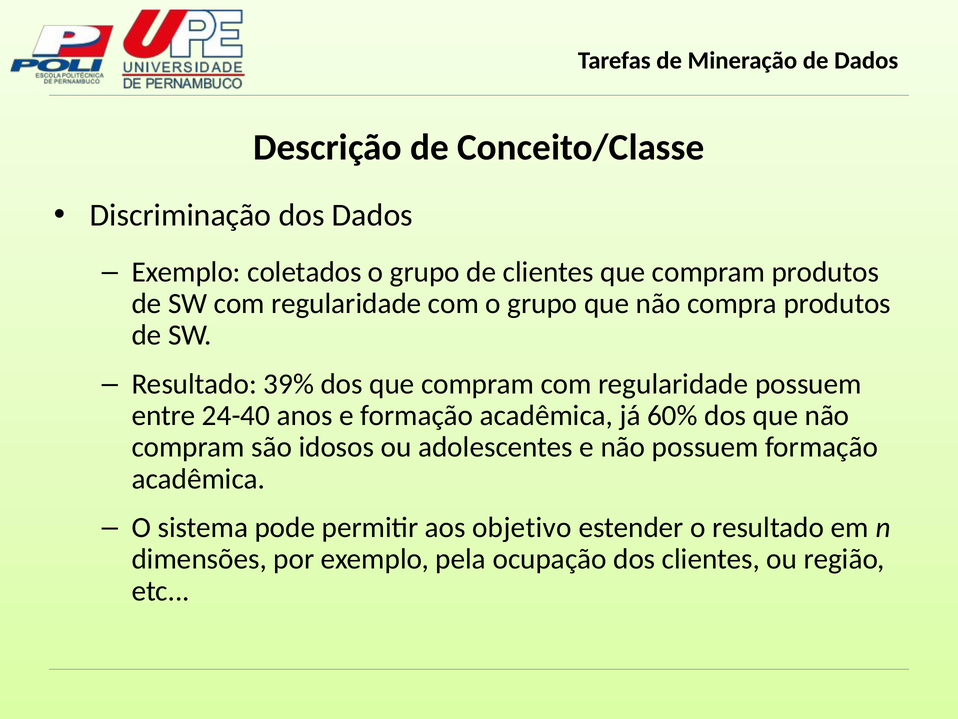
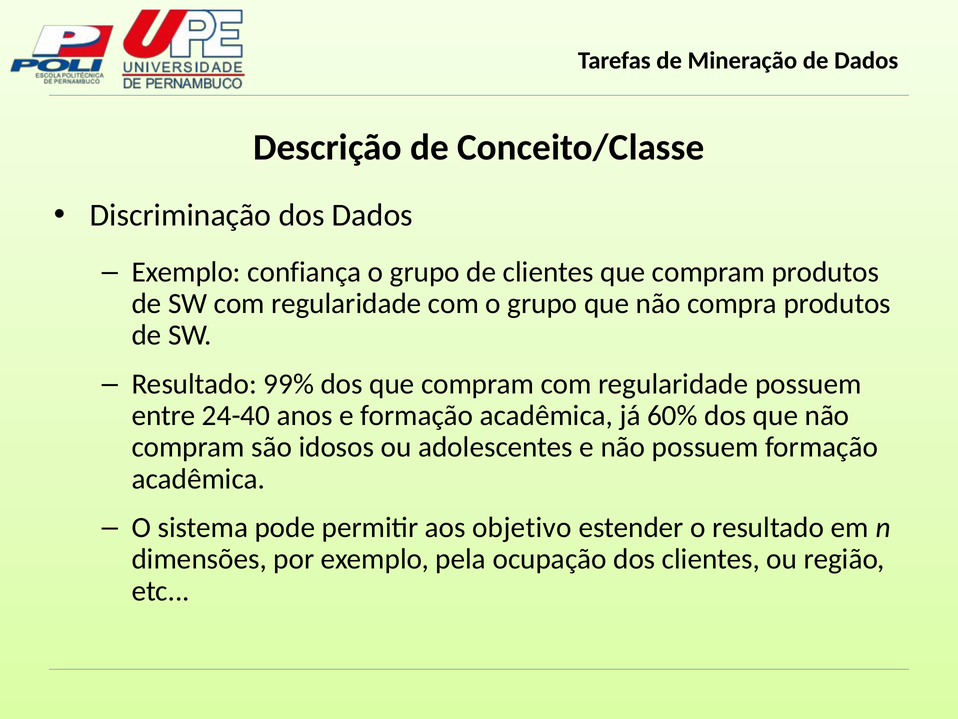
coletados: coletados -> confiança
39%: 39% -> 99%
